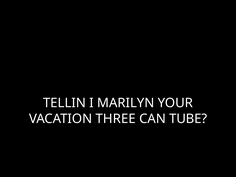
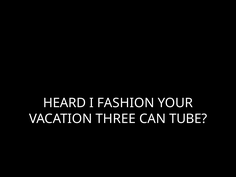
TELLIN: TELLIN -> HEARD
MARILYN: MARILYN -> FASHION
